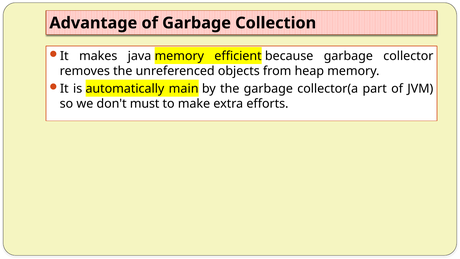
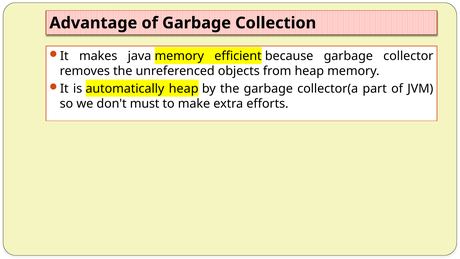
automatically main: main -> heap
